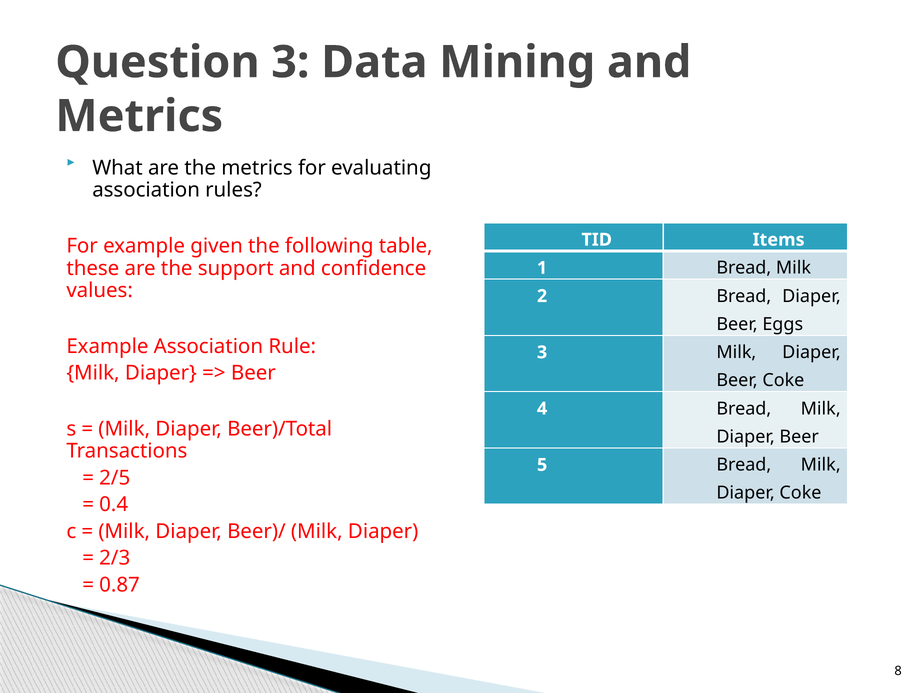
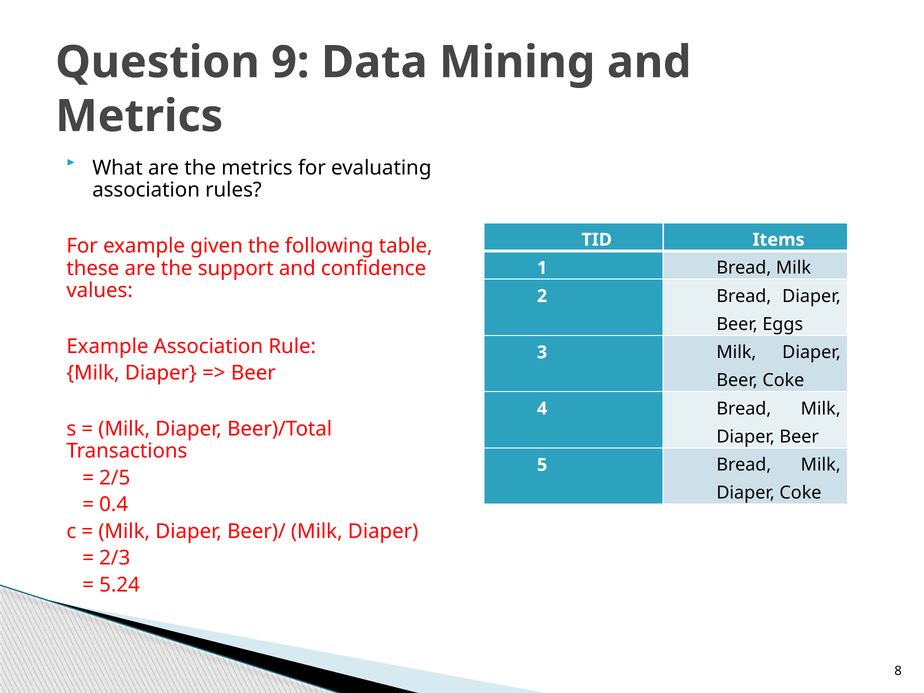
Question 3: 3 -> 9
0.87: 0.87 -> 5.24
